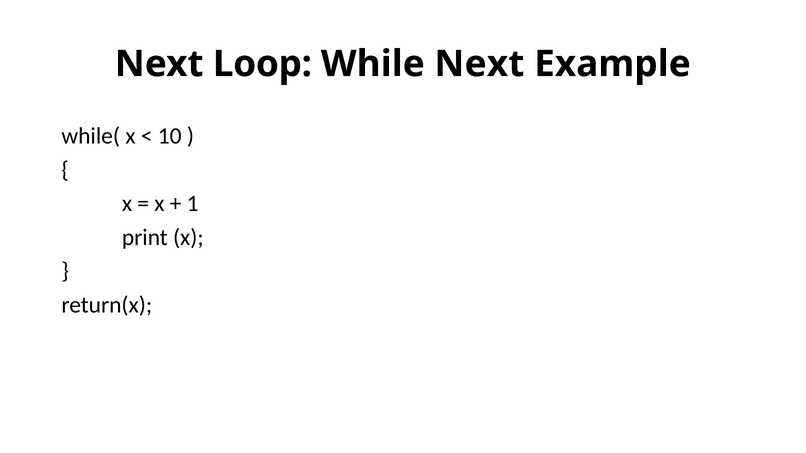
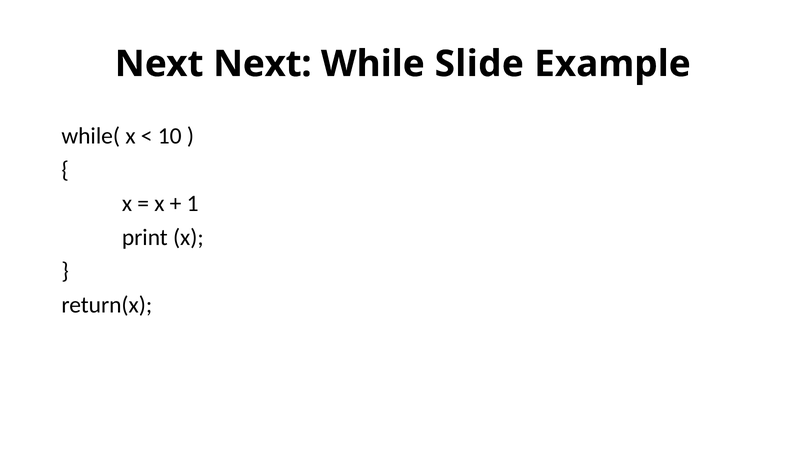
Next Loop: Loop -> Next
While Next: Next -> Slide
